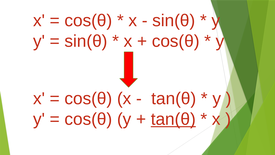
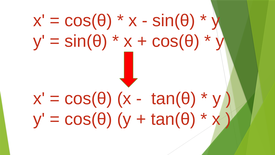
tan(θ at (173, 119) underline: present -> none
